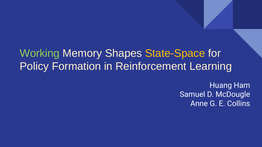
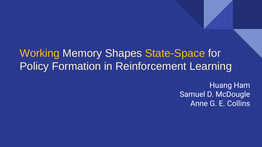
Working colour: light green -> yellow
